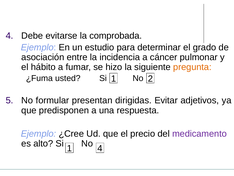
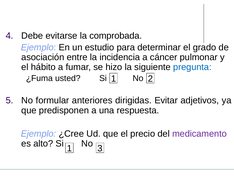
pregunta colour: orange -> blue
presentan: presentan -> anteriores
1 4: 4 -> 3
